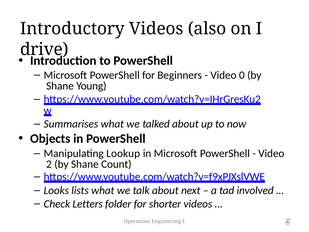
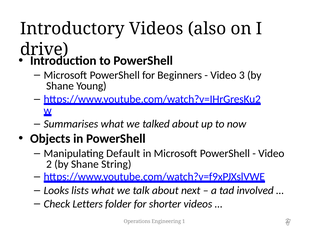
Video 0: 0 -> 3
Lookup: Lookup -> Default
Count: Count -> String
